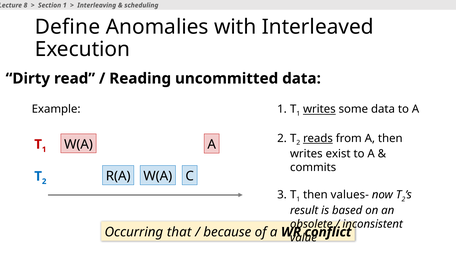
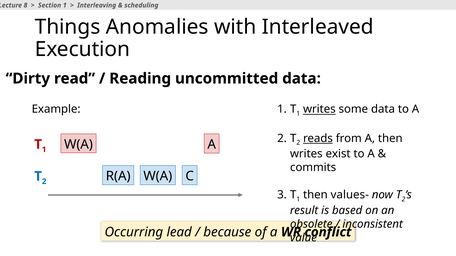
Define: Define -> Things
that: that -> lead
